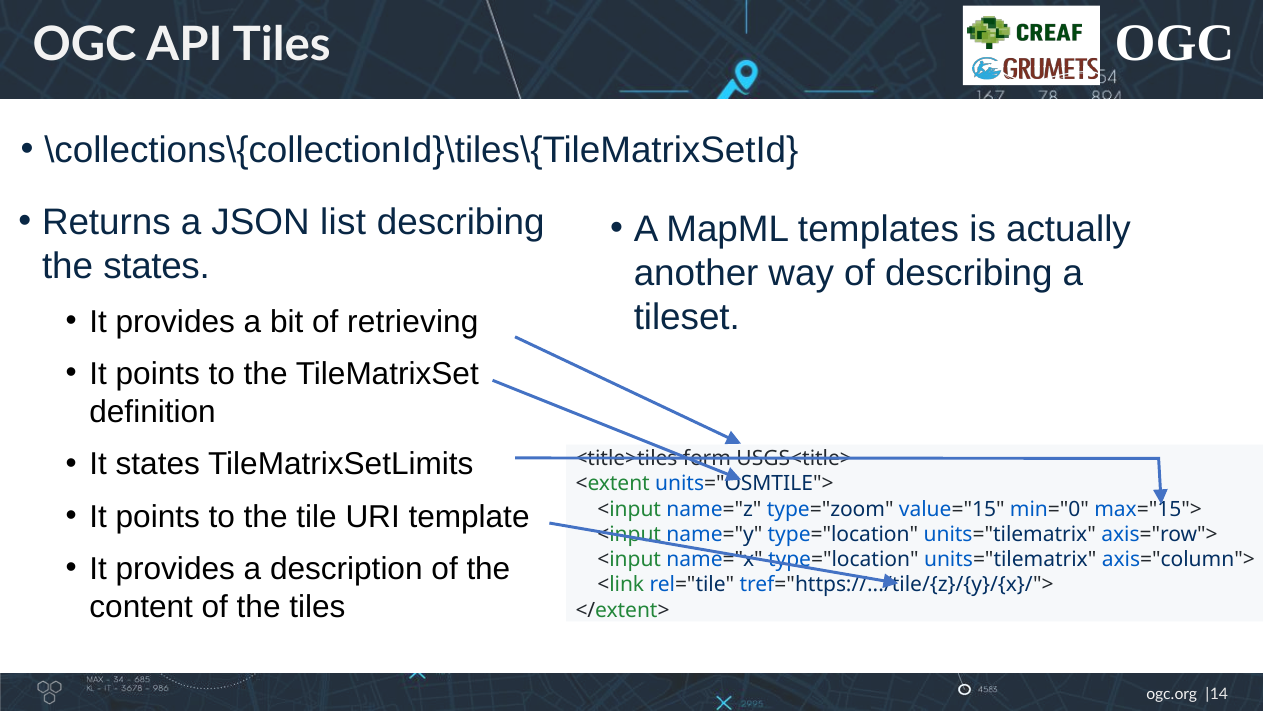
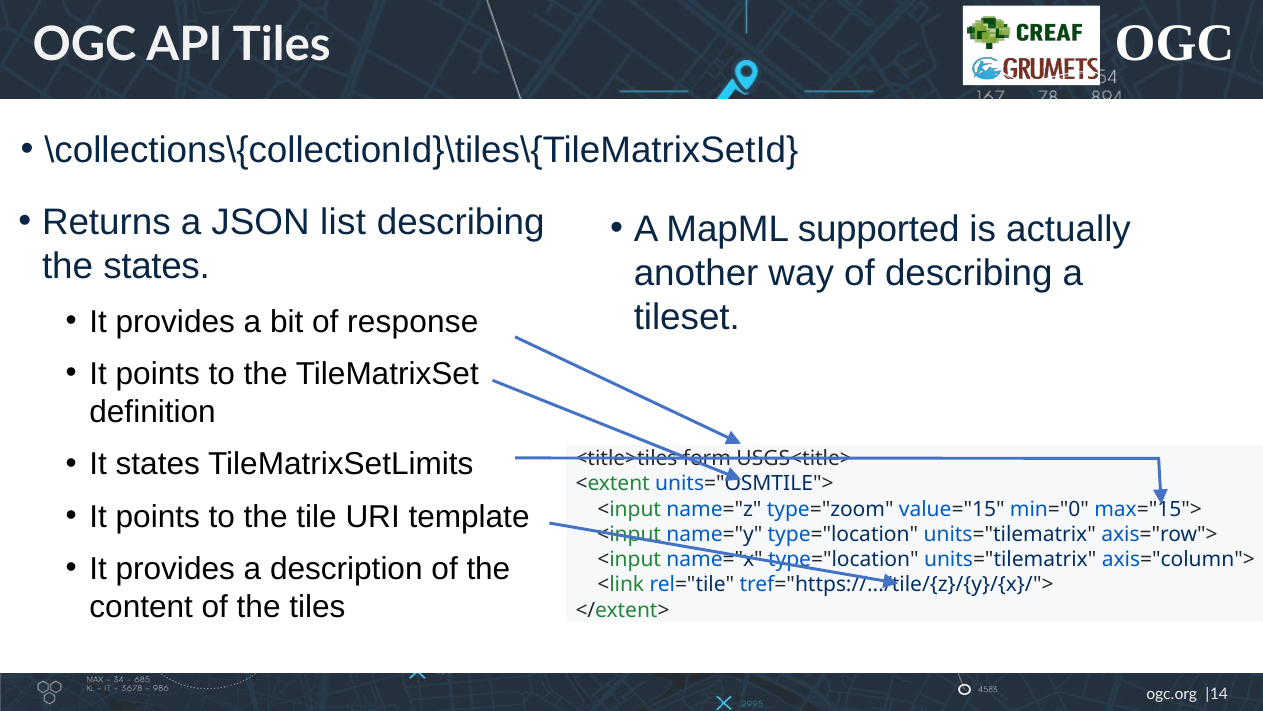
templates: templates -> supported
retrieving: retrieving -> response
